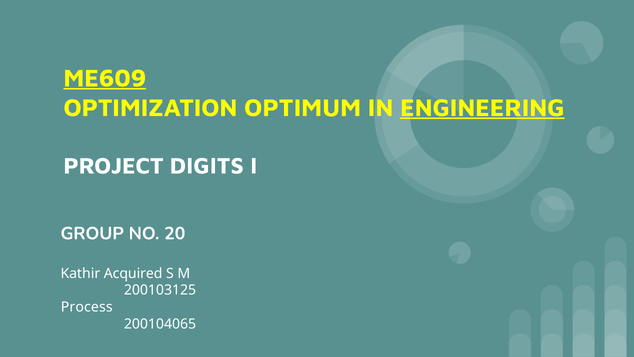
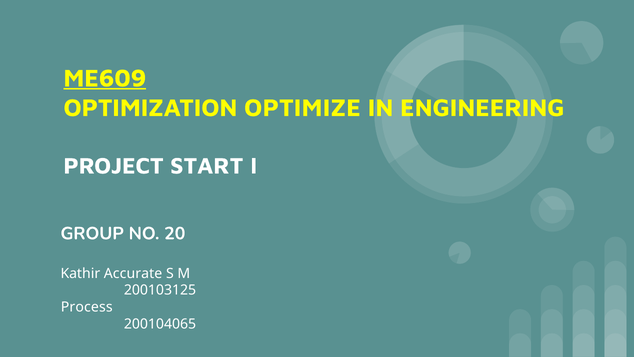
OPTIMUM: OPTIMUM -> OPTIMIZE
ENGINEERING underline: present -> none
DIGITS: DIGITS -> START
Acquired: Acquired -> Accurate
